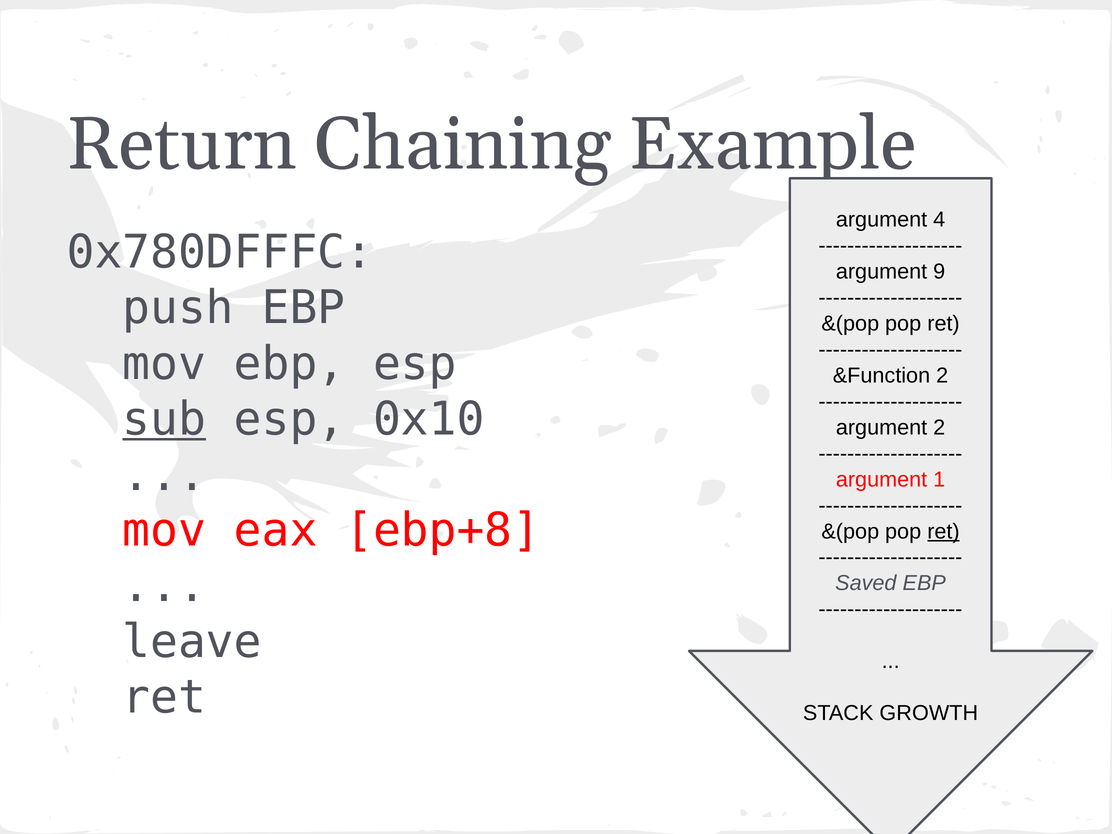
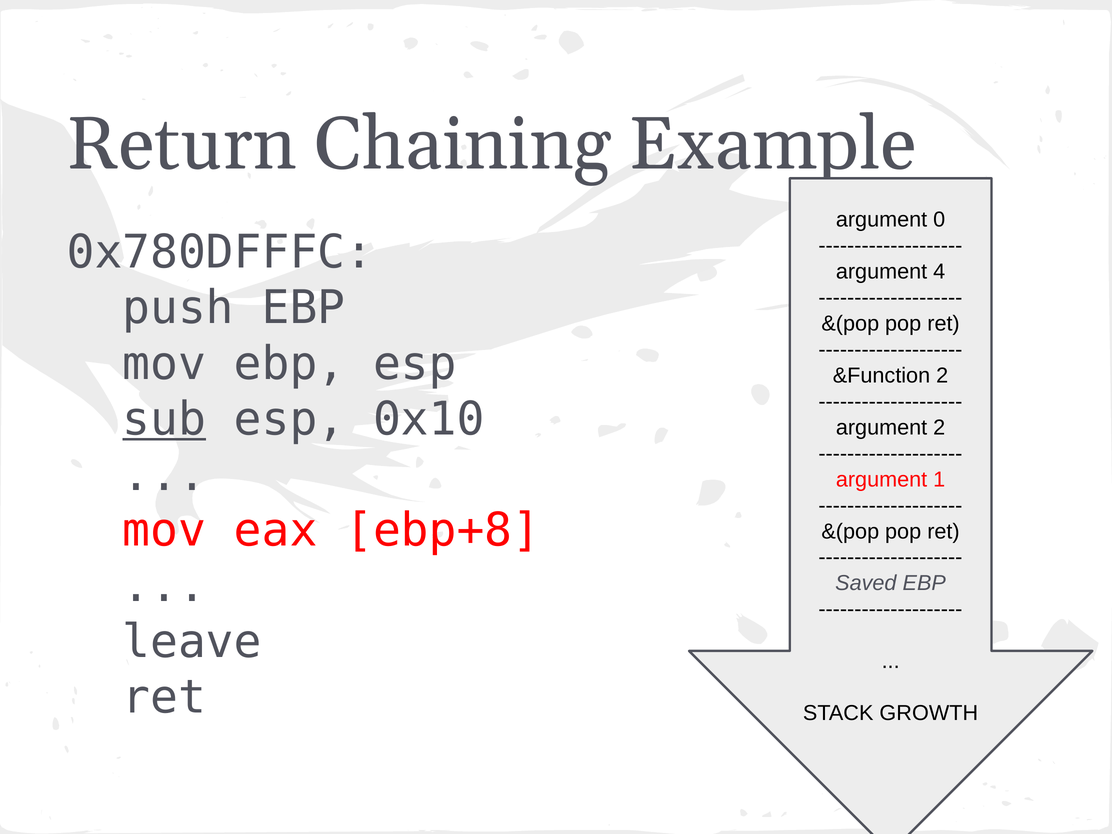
4: 4 -> 0
9: 9 -> 4
ret at (943, 531) underline: present -> none
